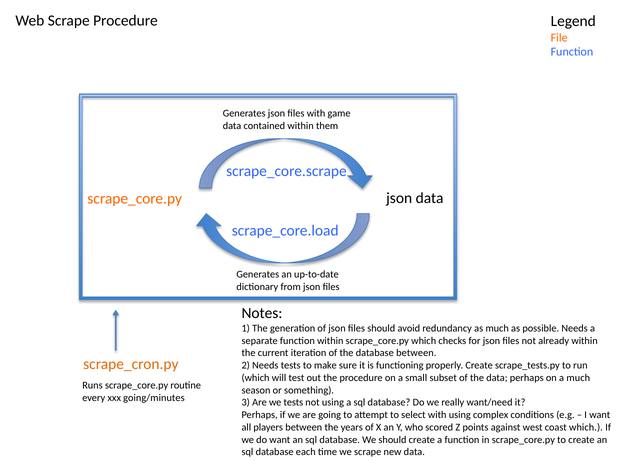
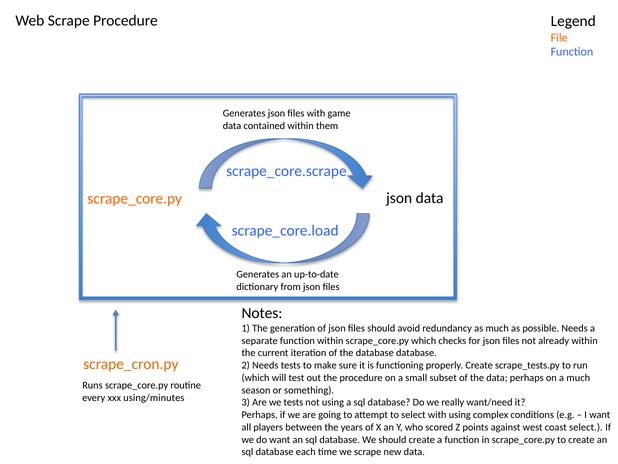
database between: between -> database
going/minutes: going/minutes -> using/minutes
coast which: which -> select
